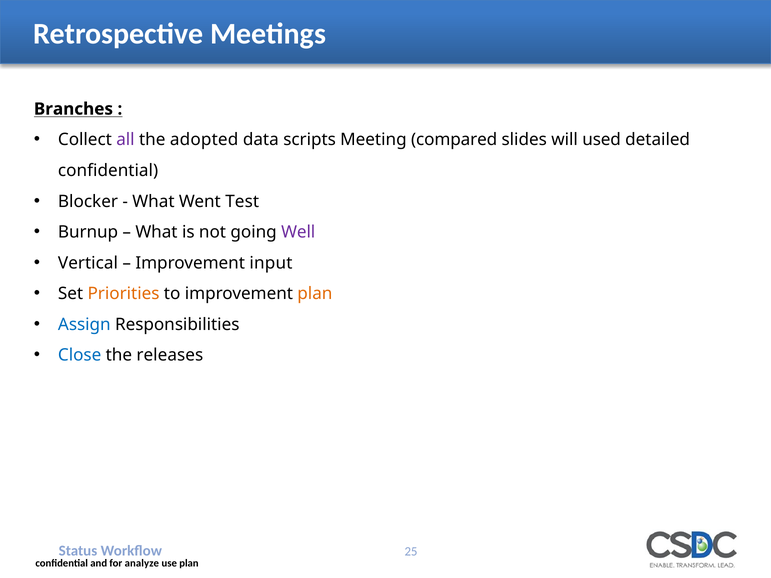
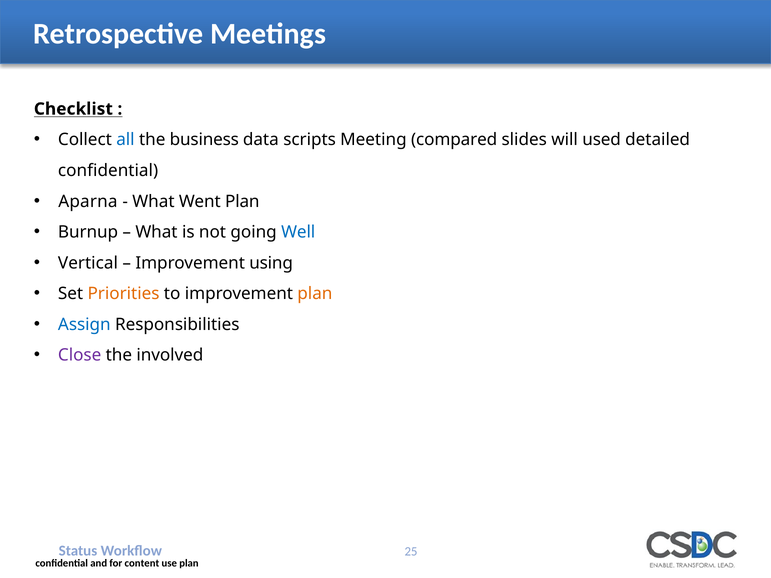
Branches: Branches -> Checklist
all colour: purple -> blue
adopted: adopted -> business
Blocker: Blocker -> Aparna
Went Test: Test -> Plan
Well colour: purple -> blue
input: input -> using
Close colour: blue -> purple
releases: releases -> involved
analyze: analyze -> content
